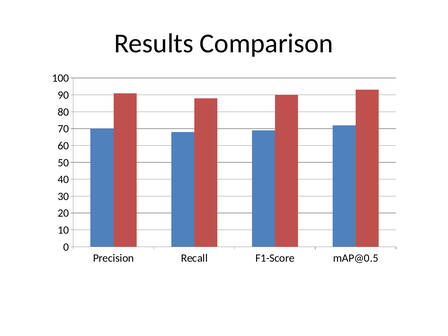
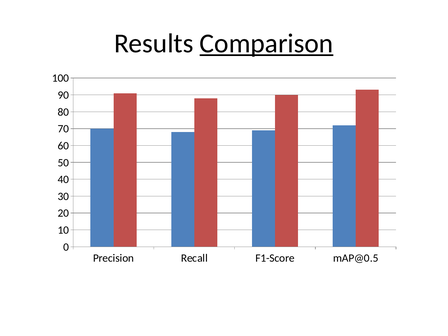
Comparison underline: none -> present
